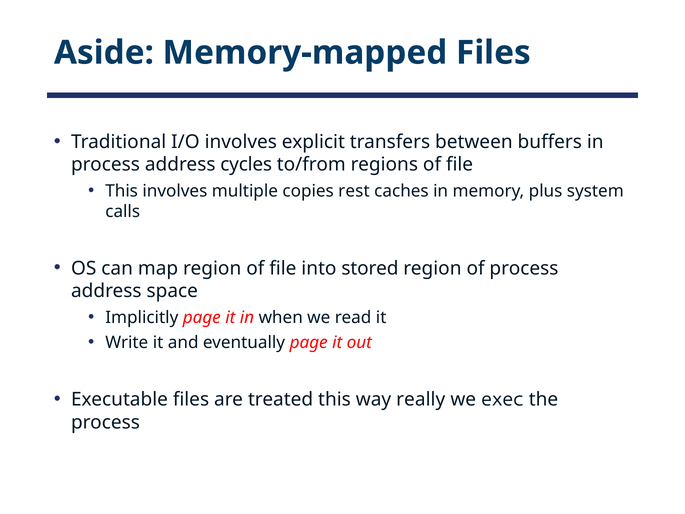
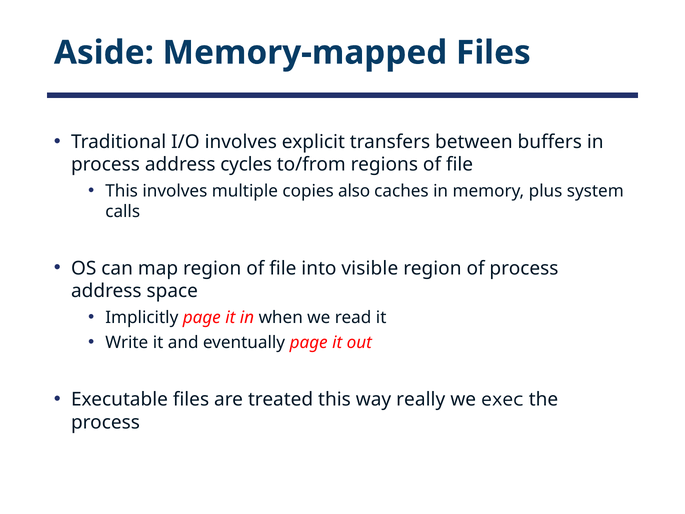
rest: rest -> also
stored: stored -> visible
